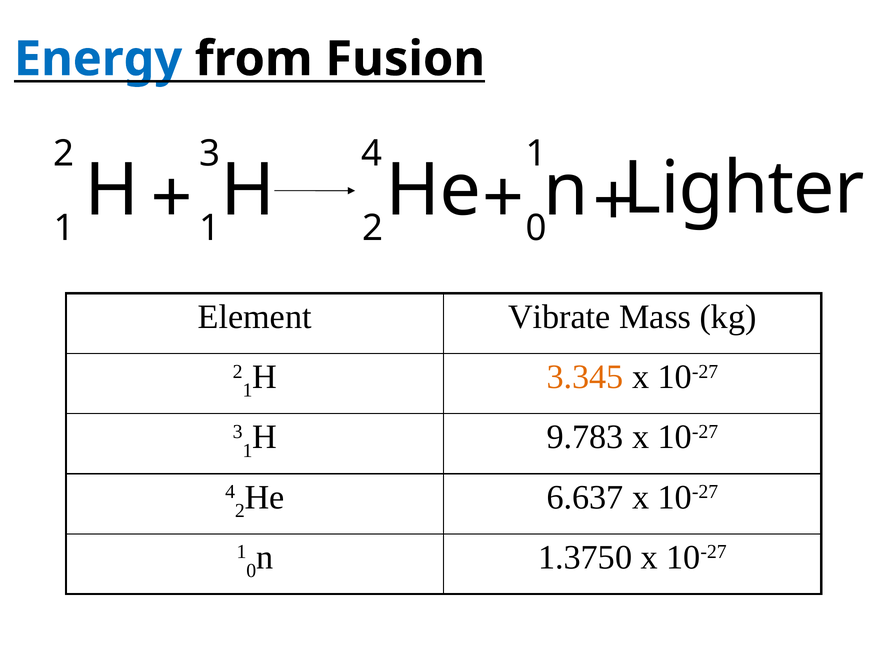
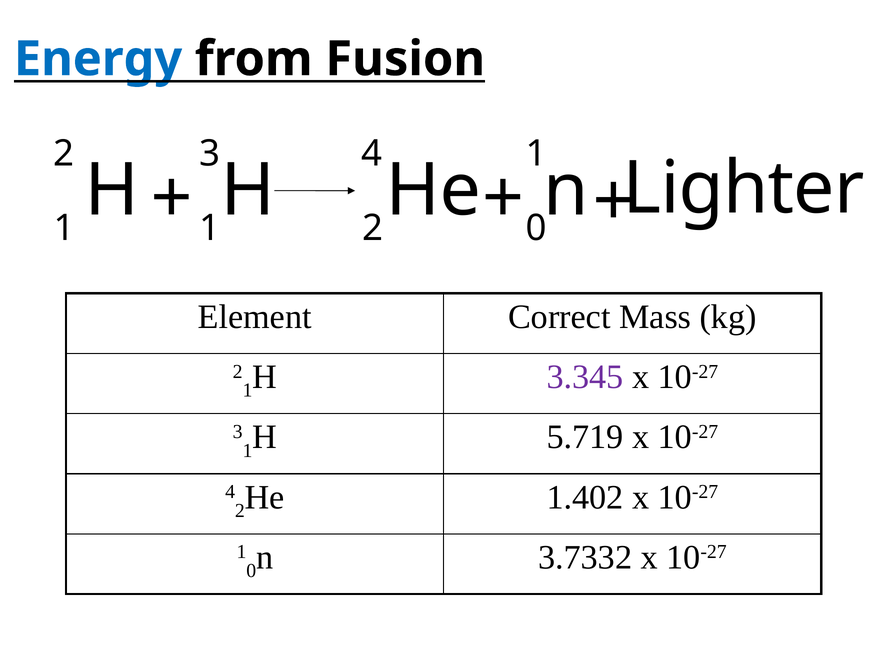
Vibrate: Vibrate -> Correct
3.345 colour: orange -> purple
9.783: 9.783 -> 5.719
6.637: 6.637 -> 1.402
1.3750: 1.3750 -> 3.7332
